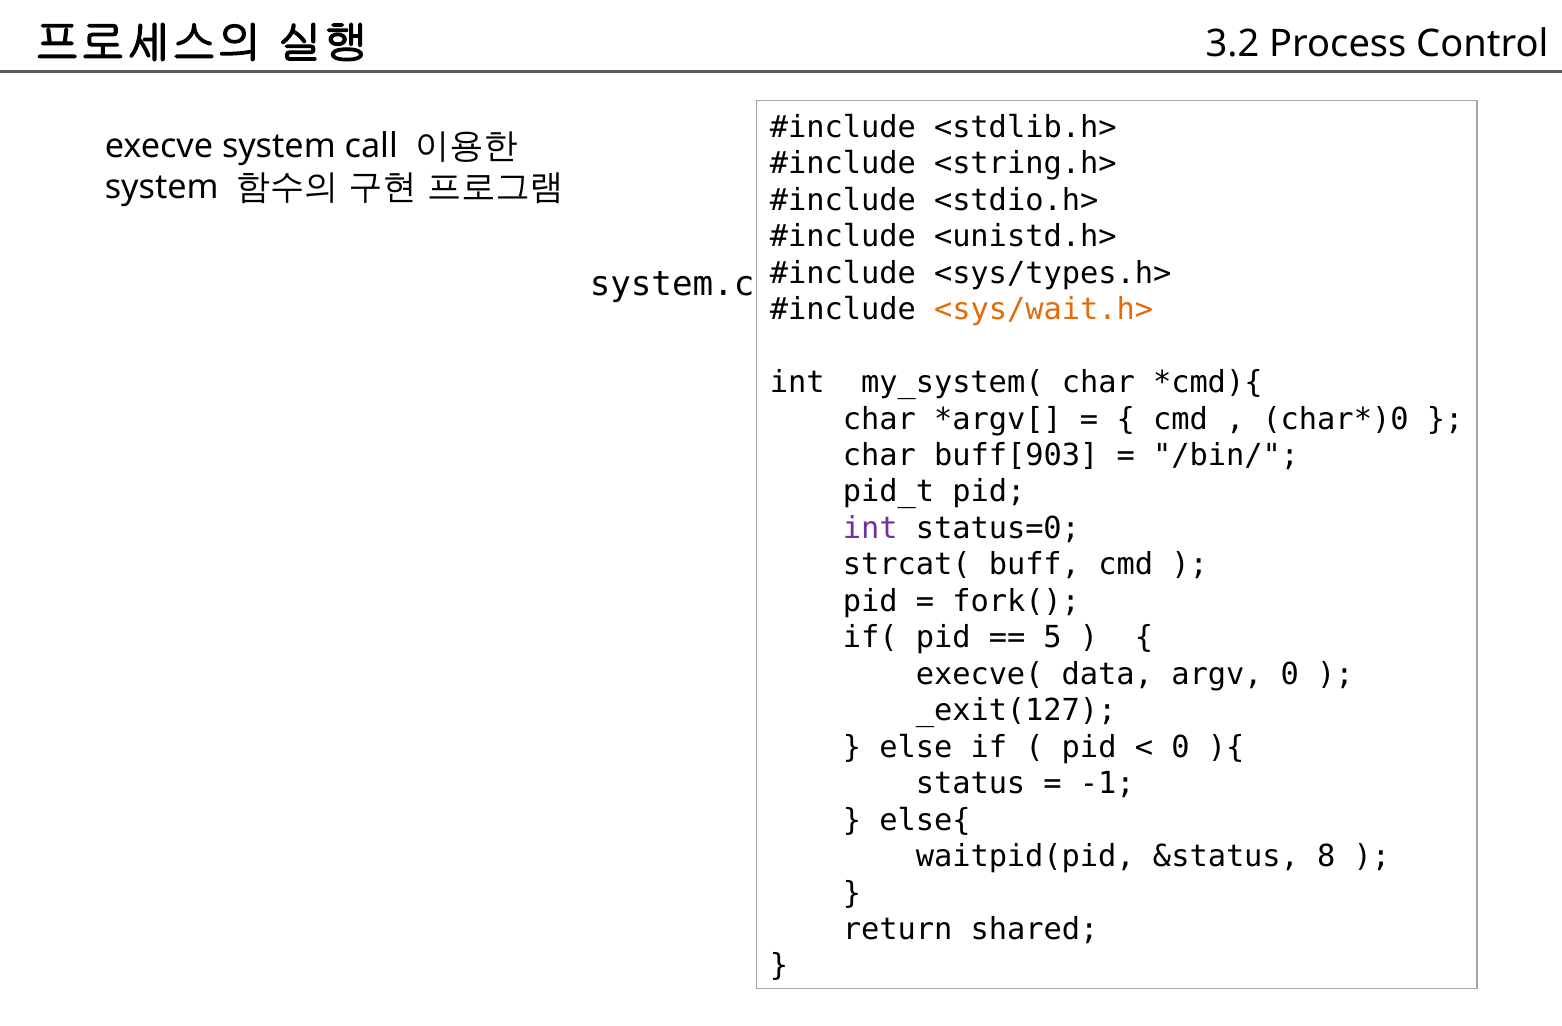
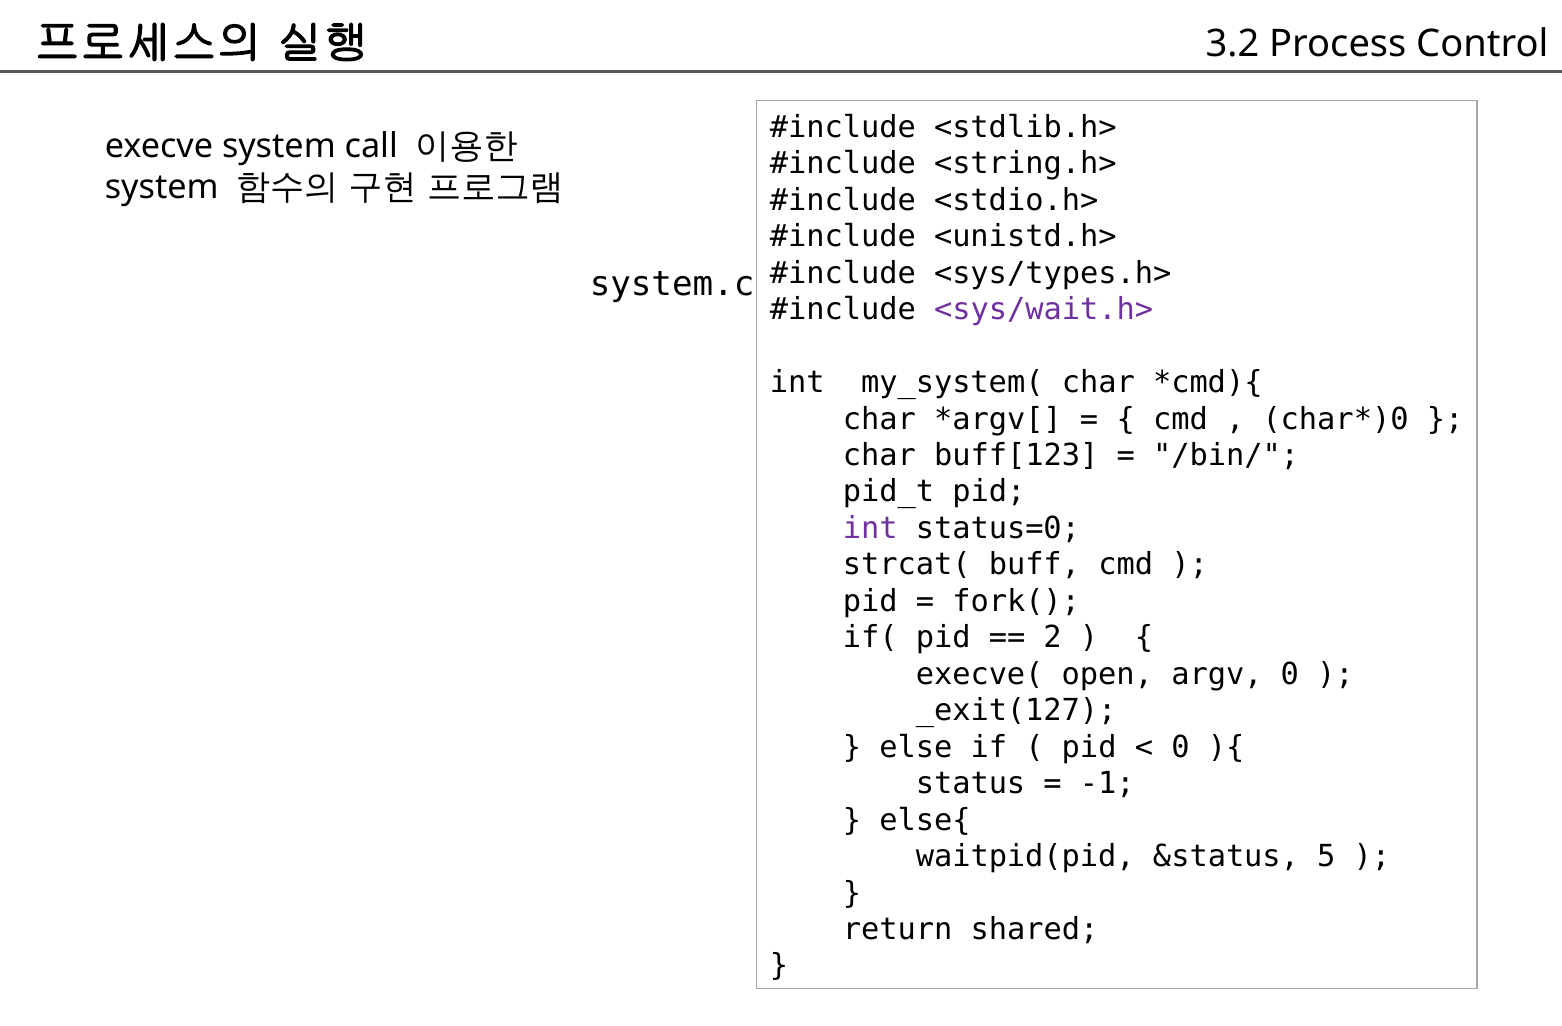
<sys/wait.h> colour: orange -> purple
buff[903: buff[903 -> buff[123
5: 5 -> 2
data: data -> open
8: 8 -> 5
